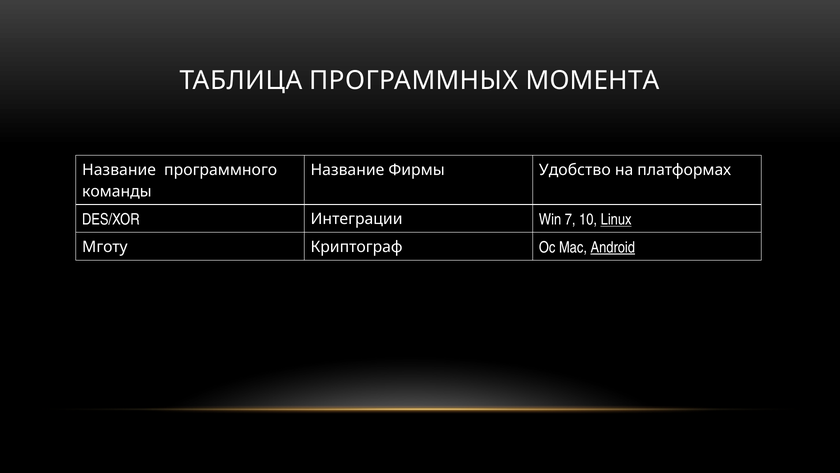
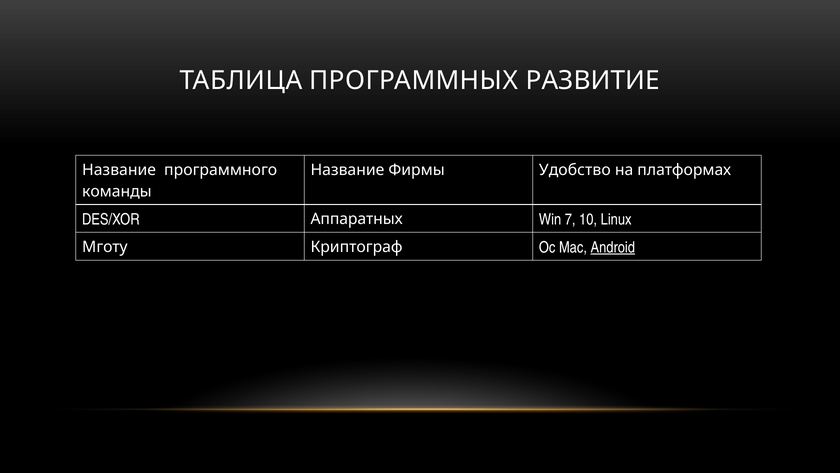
МОМЕНТА: МОМЕНТА -> РАЗВИТИЕ
Интеграции: Интеграции -> Аппаратных
Linux underline: present -> none
